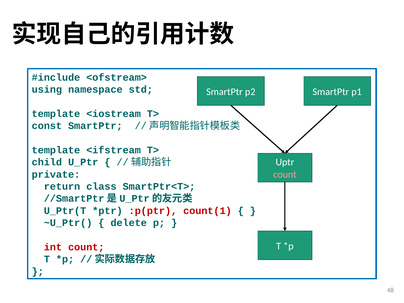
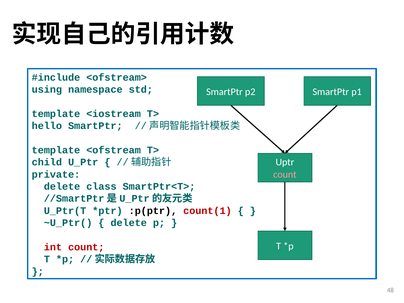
const: const -> hello
<ifstream: <ifstream -> <ofstream
return at (62, 187): return -> delete
:p(ptr colour: red -> black
